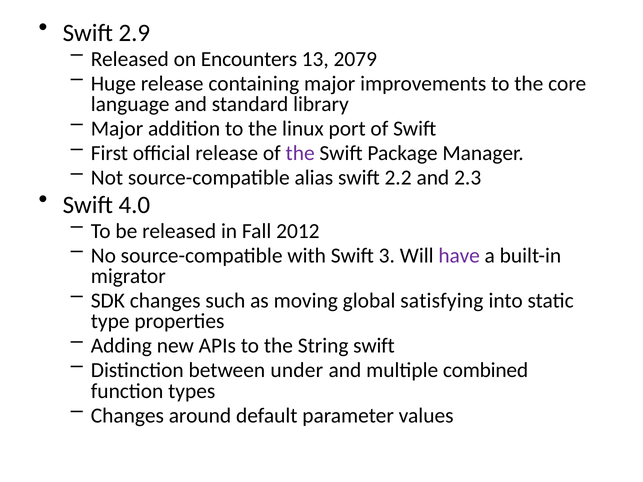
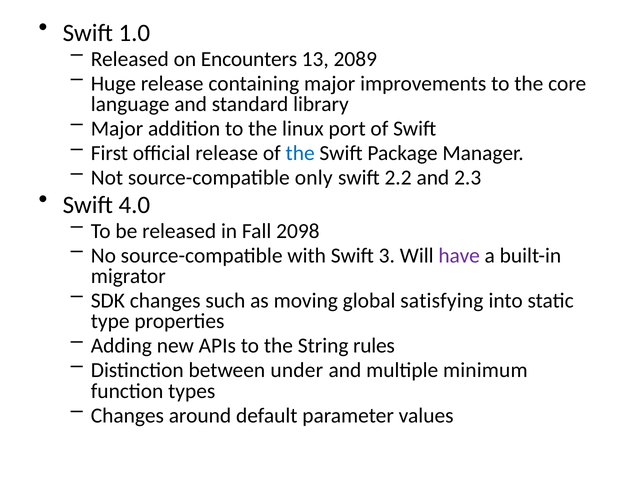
2.9: 2.9 -> 1.0
2079: 2079 -> 2089
the at (300, 153) colour: purple -> blue
alias: alias -> only
2012: 2012 -> 2098
String swift: swift -> rules
combined: combined -> minimum
